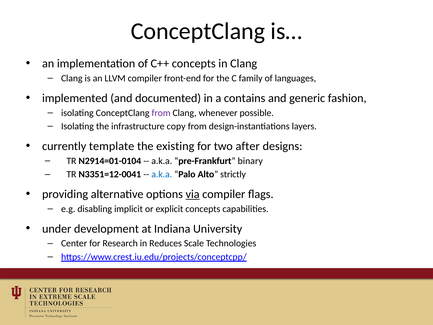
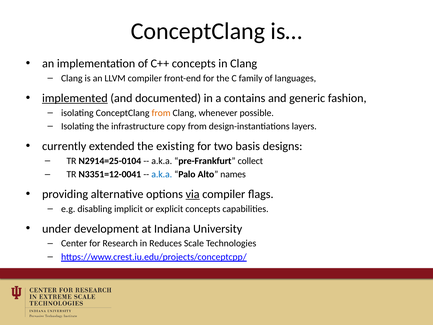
implemented underline: none -> present
from at (161, 113) colour: purple -> orange
template: template -> extended
after: after -> basis
N2914=01-0104: N2914=01-0104 -> N2914=25-0104
binary: binary -> collect
strictly: strictly -> names
